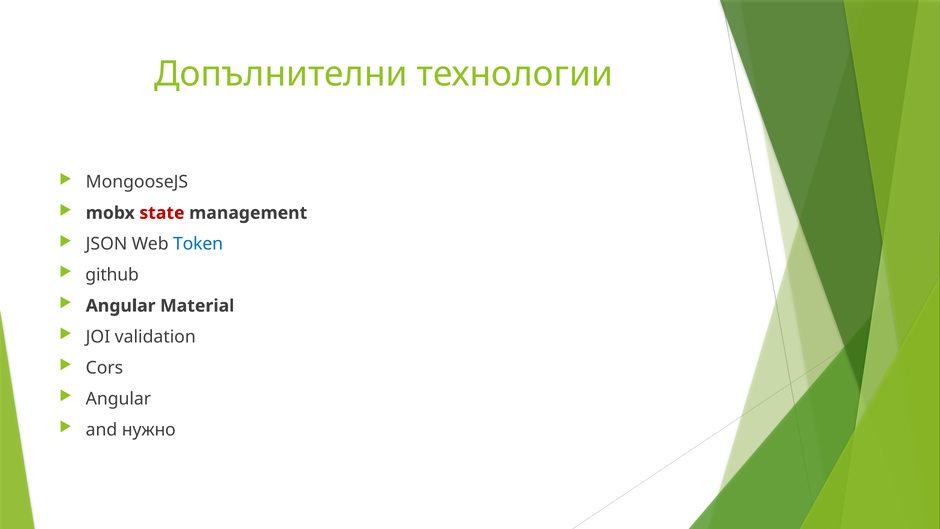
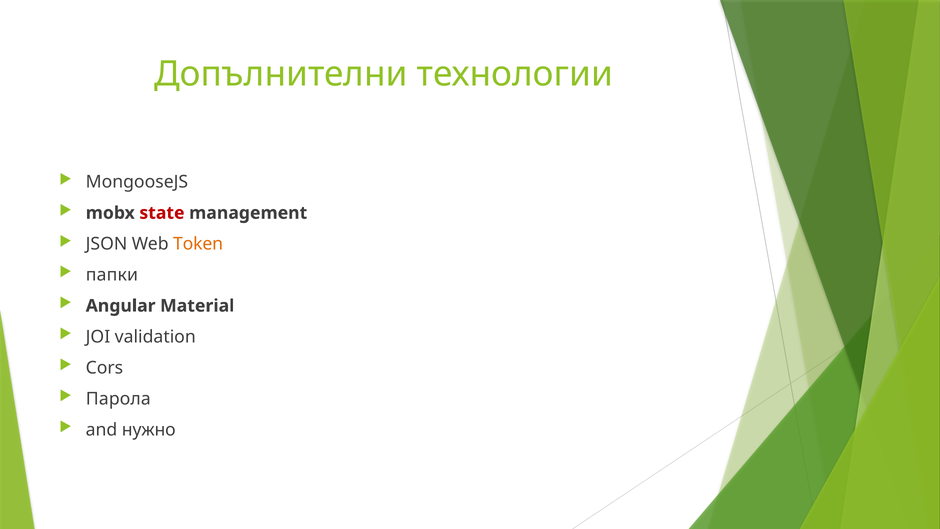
Token colour: blue -> orange
github: github -> папки
Angular at (118, 399): Angular -> Парола
